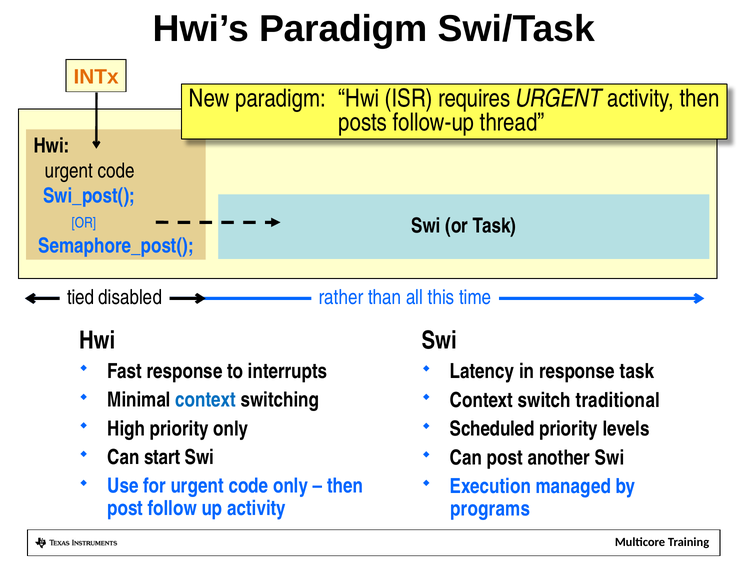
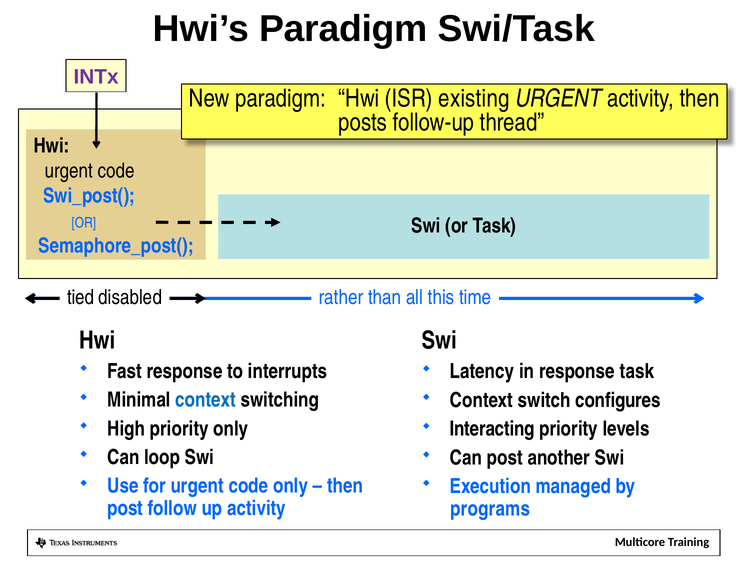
INTx colour: orange -> purple
requires: requires -> existing
traditional: traditional -> configures
Scheduled: Scheduled -> Interacting
start: start -> loop
